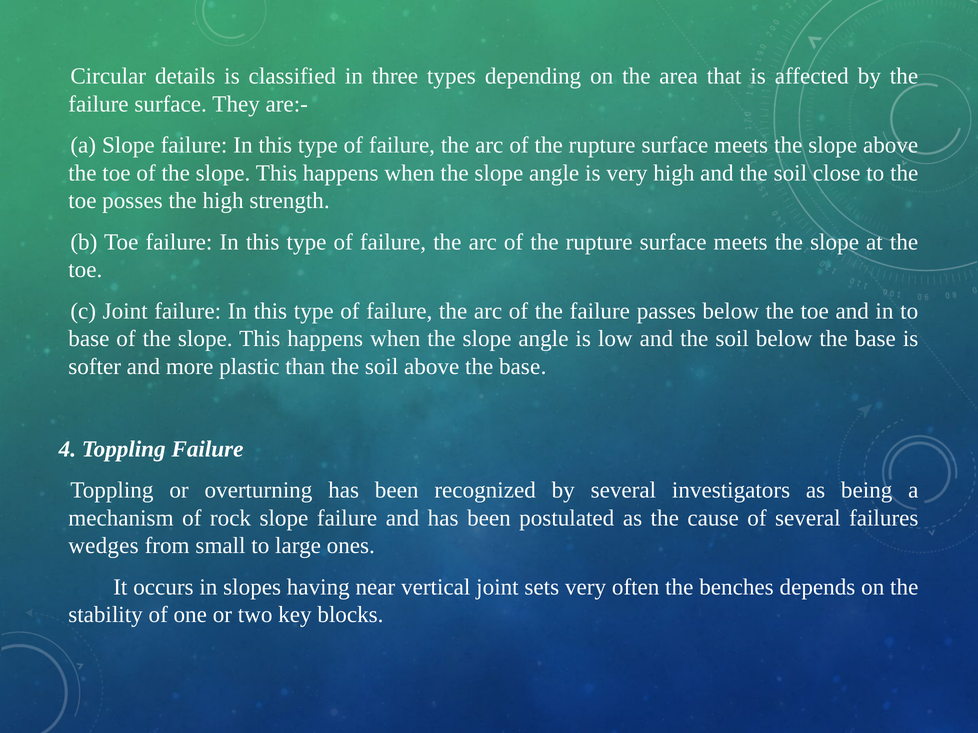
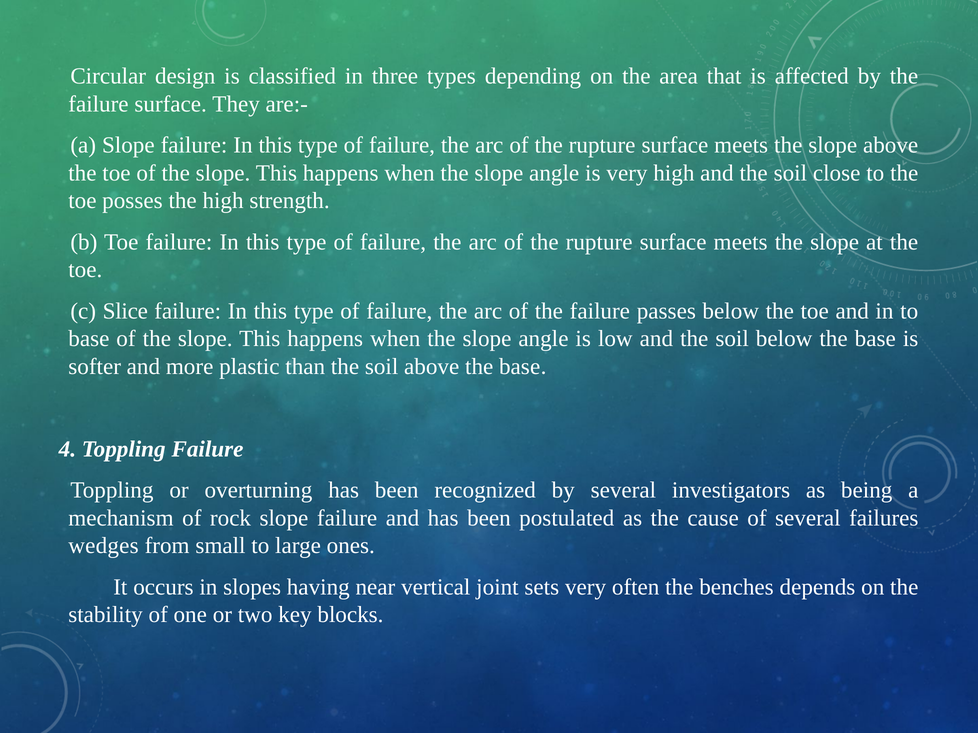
details: details -> design
c Joint: Joint -> Slice
